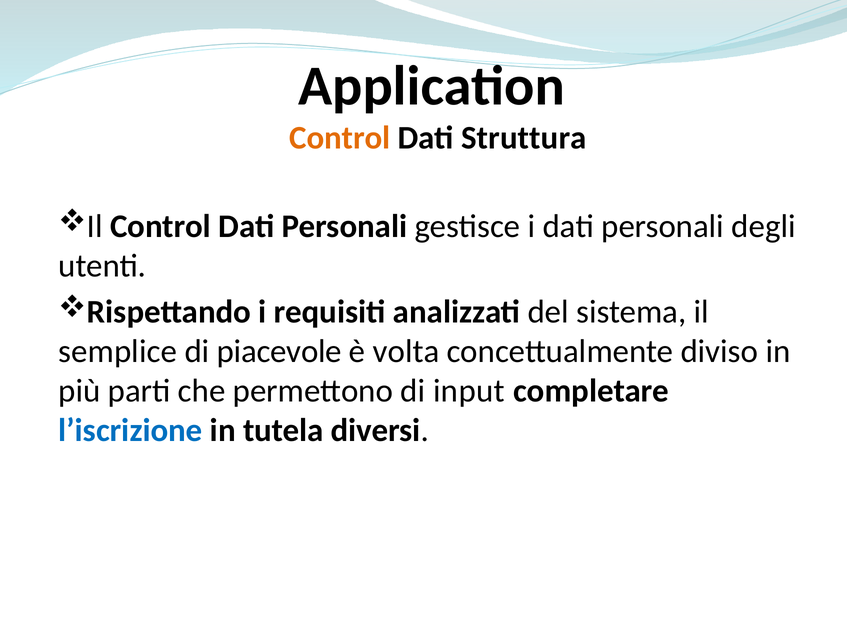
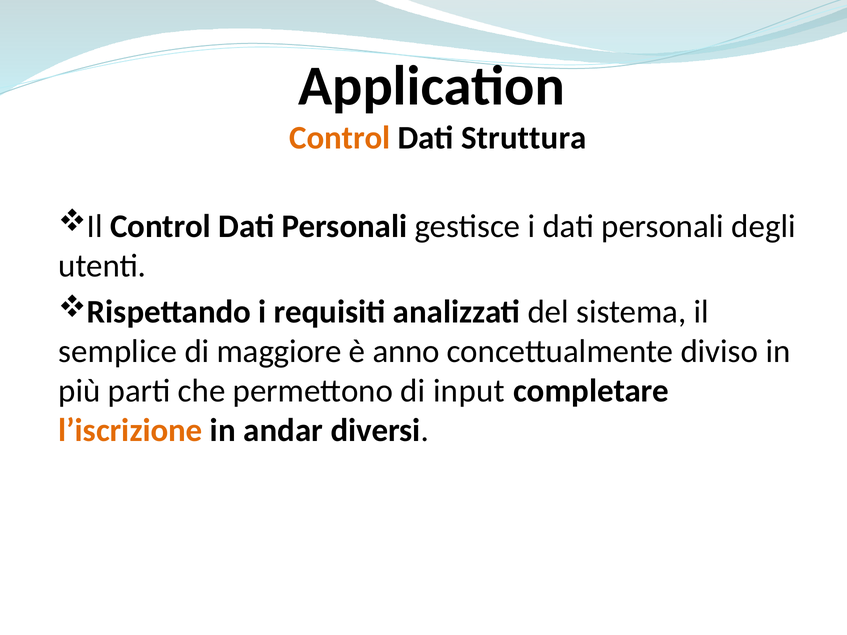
piacevole: piacevole -> maggiore
volta: volta -> anno
l’iscrizione colour: blue -> orange
tutela: tutela -> andar
